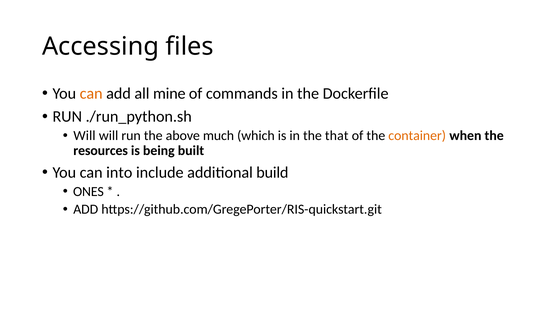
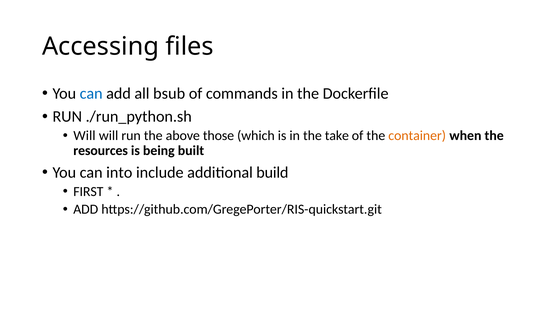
can at (91, 93) colour: orange -> blue
mine: mine -> bsub
much: much -> those
that: that -> take
ONES: ONES -> FIRST
